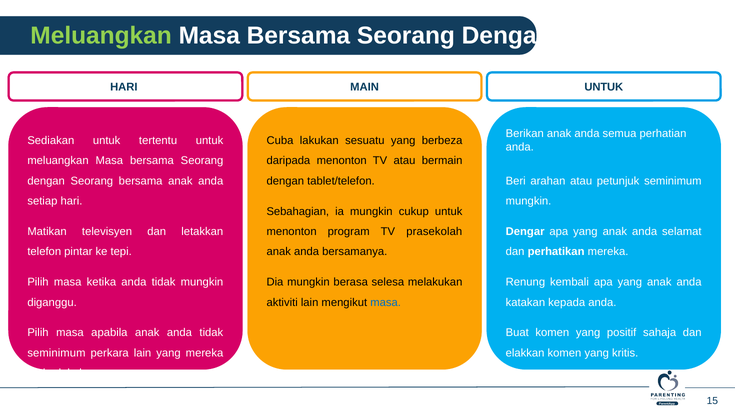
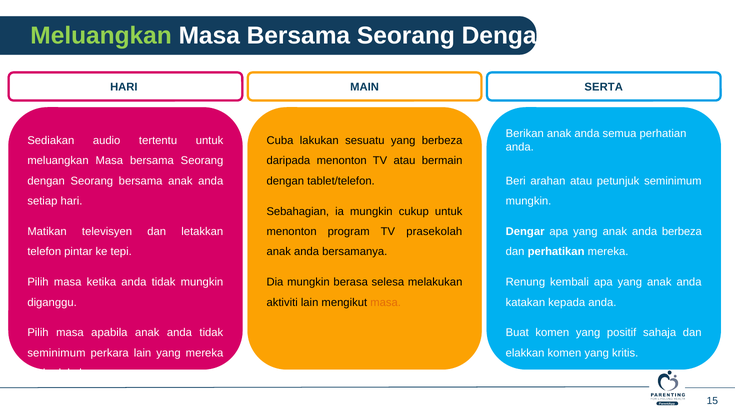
UNTUK at (604, 87): UNTUK -> SERTA
Sediakan untuk: untuk -> audio
anda selamat: selamat -> berbeza
masa at (386, 303) colour: blue -> orange
